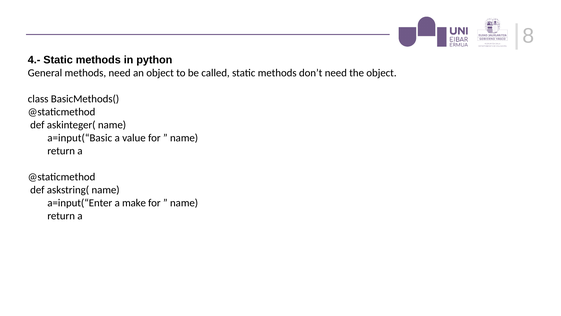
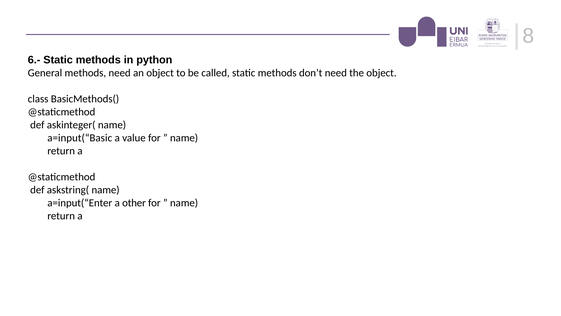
4.-: 4.- -> 6.-
make: make -> other
